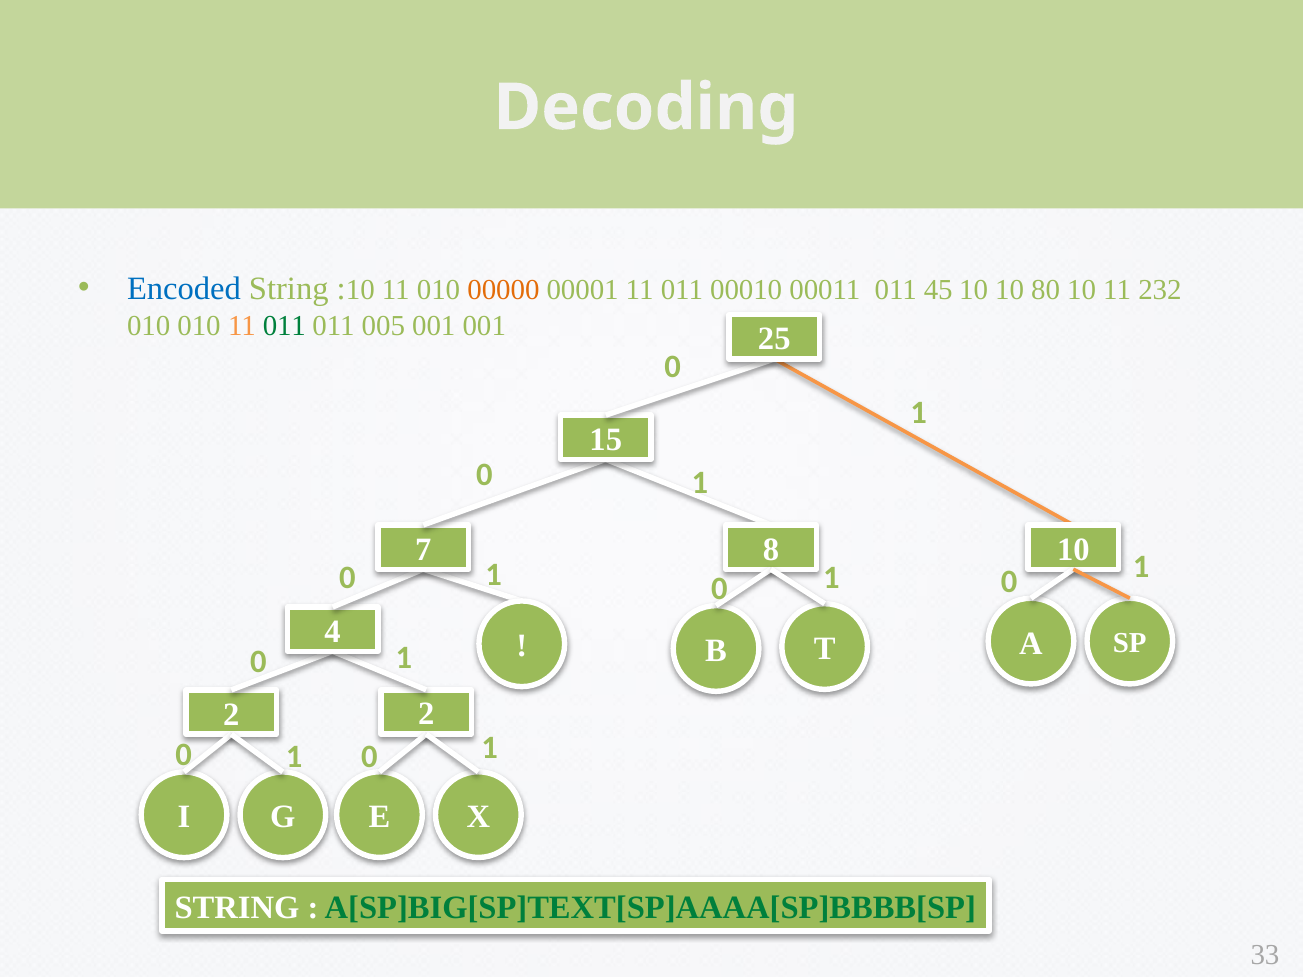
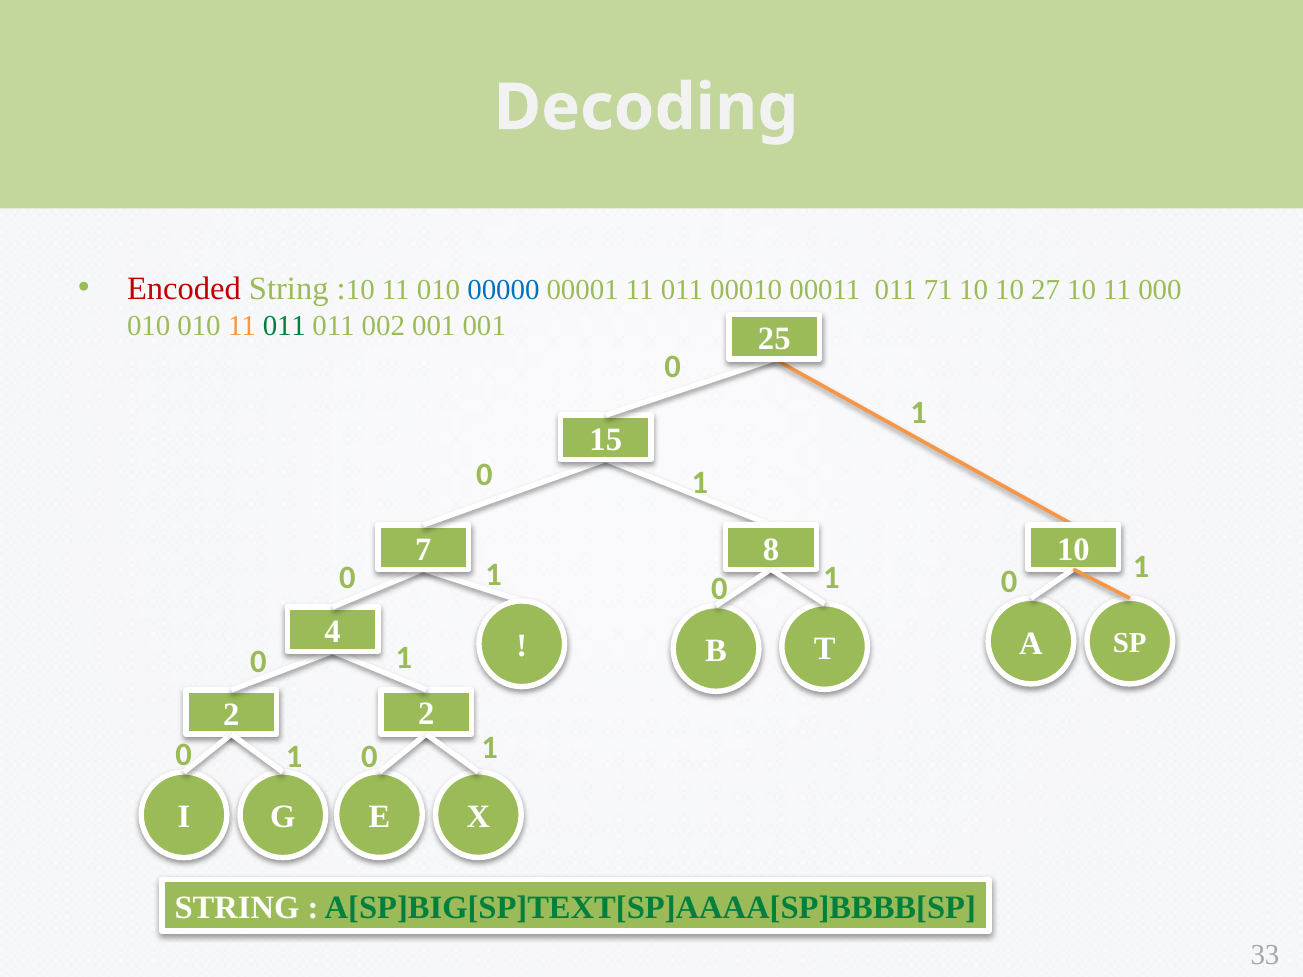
Encoded colour: blue -> red
00000 colour: orange -> blue
45: 45 -> 71
80: 80 -> 27
232: 232 -> 000
005: 005 -> 002
